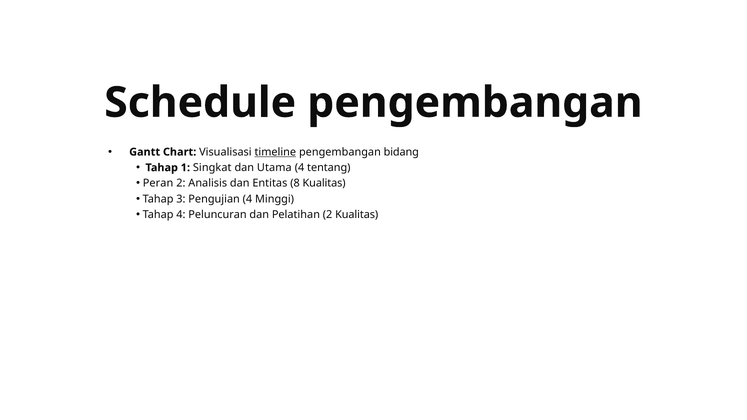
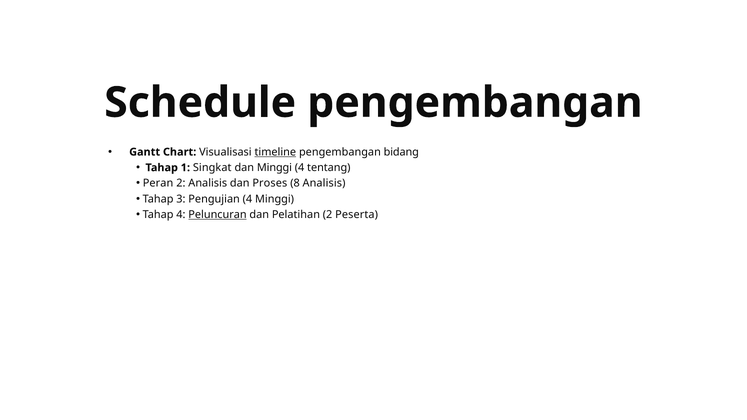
dan Utama: Utama -> Minggi
Entitas: Entitas -> Proses
8 Kualitas: Kualitas -> Analisis
Peluncuran underline: none -> present
2 Kualitas: Kualitas -> Peserta
